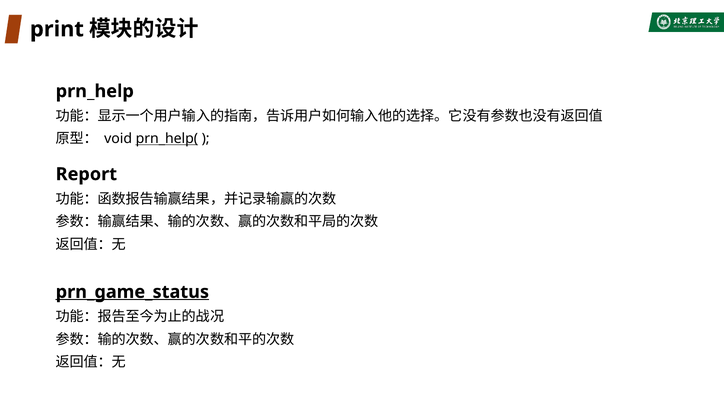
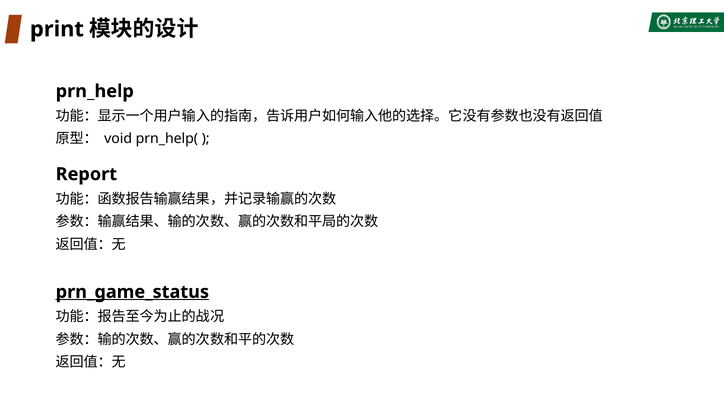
prn_help( underline: present -> none
